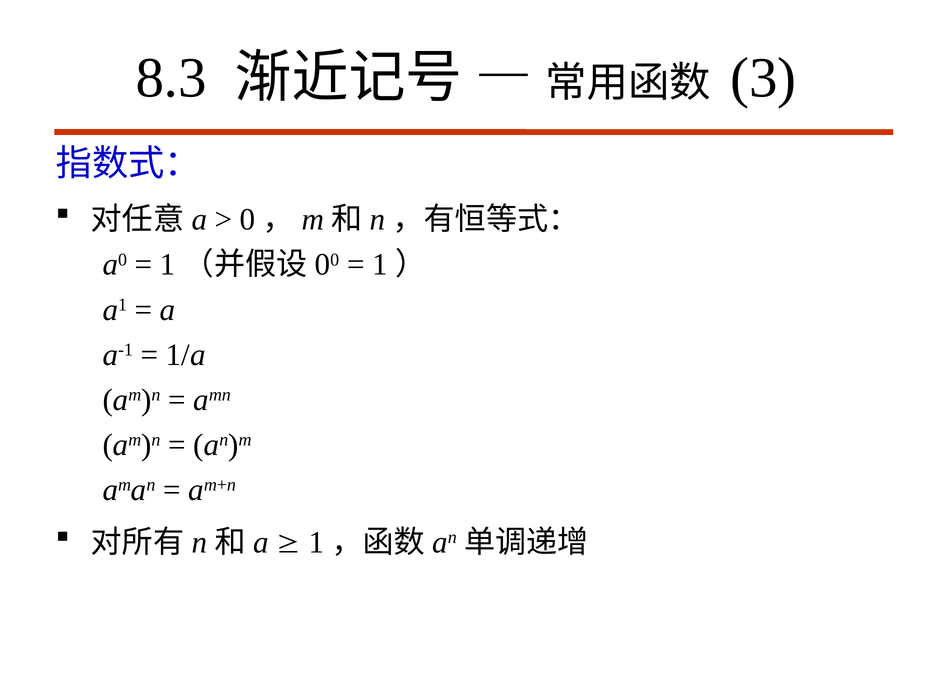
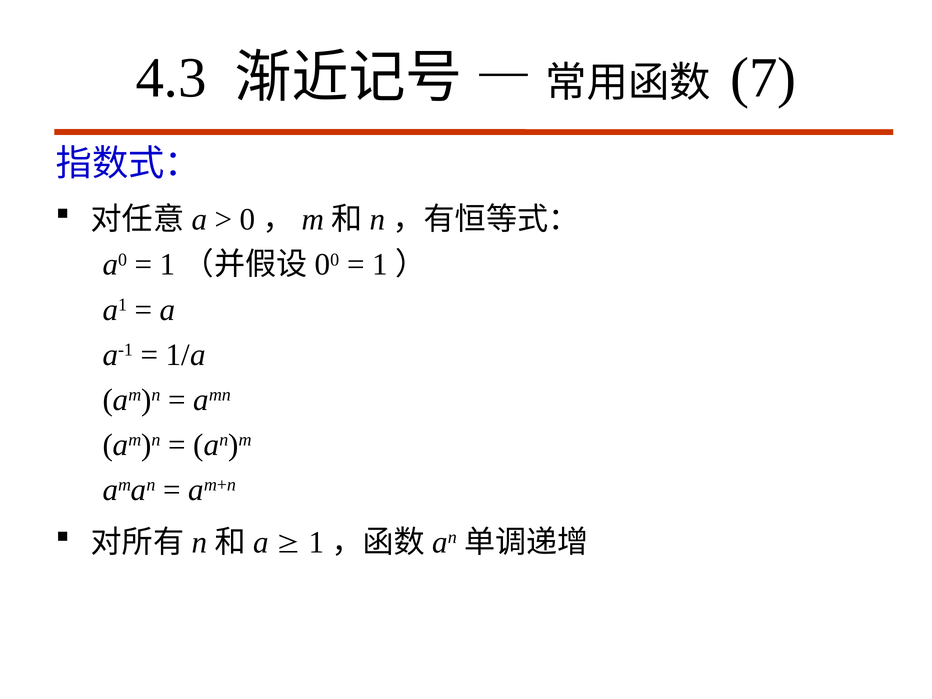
8.3: 8.3 -> 4.3
3: 3 -> 7
